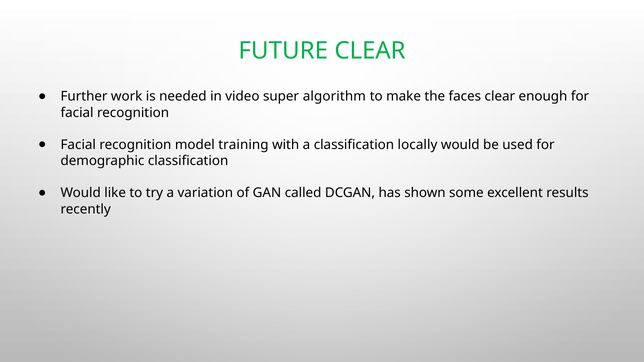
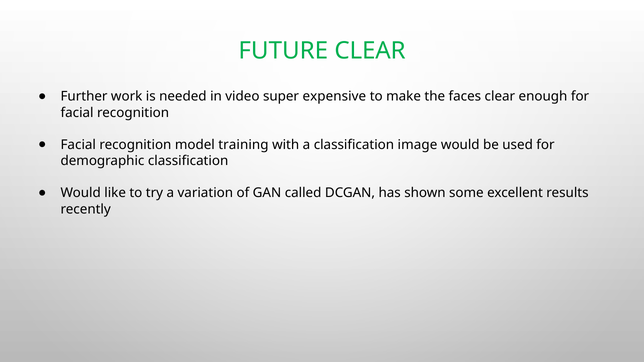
algorithm: algorithm -> expensive
locally: locally -> image
